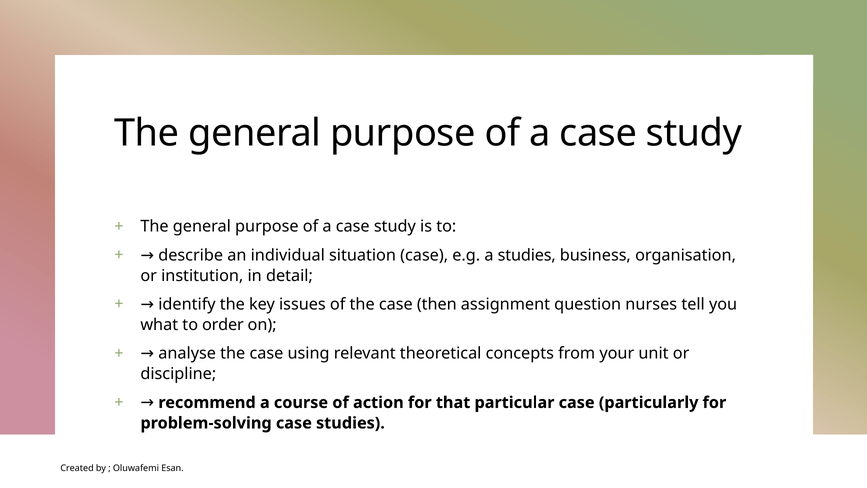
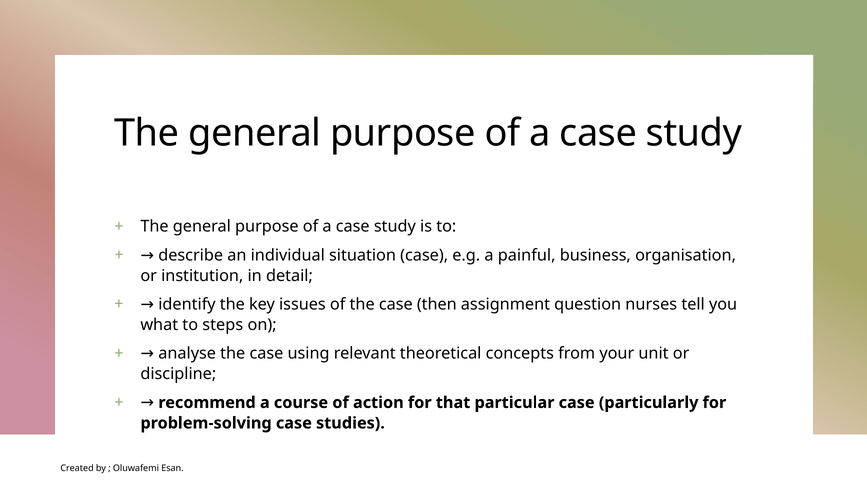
a studies: studies -> painful
order: order -> steps
